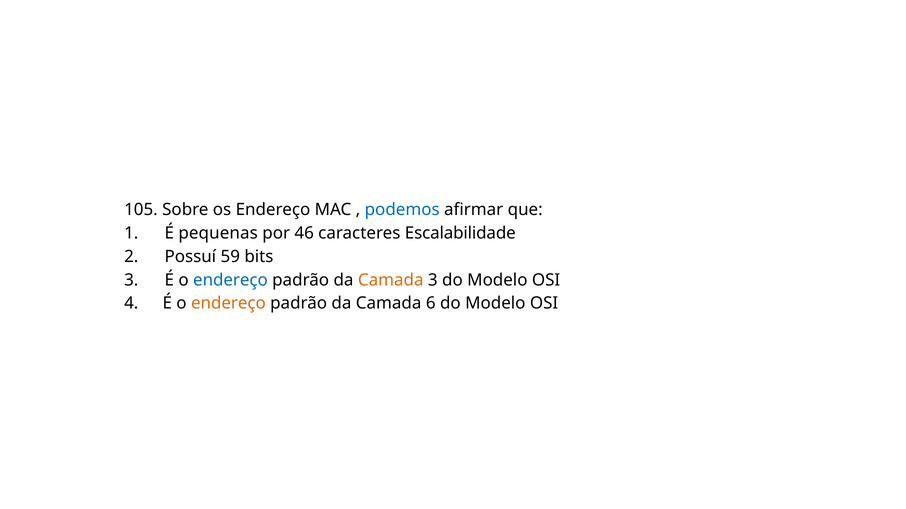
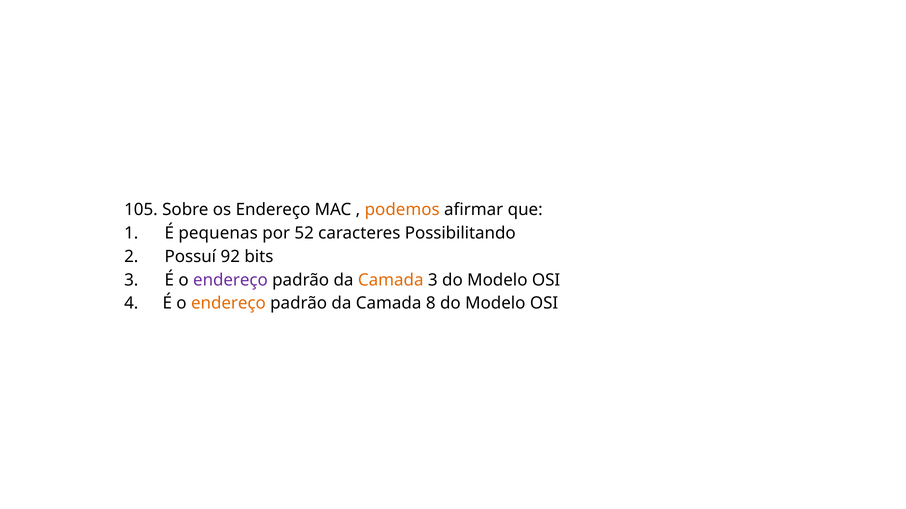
podemos colour: blue -> orange
46: 46 -> 52
Escalabilidade: Escalabilidade -> Possibilitando
59: 59 -> 92
endereço at (230, 280) colour: blue -> purple
6: 6 -> 8
